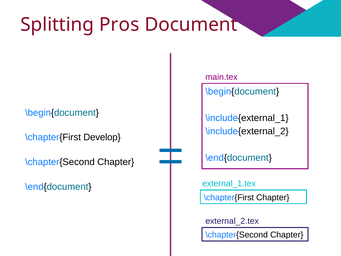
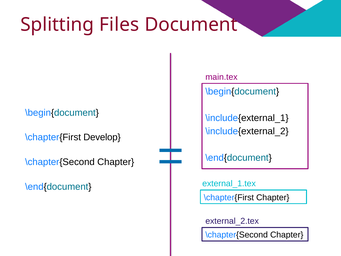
Pros: Pros -> Files
